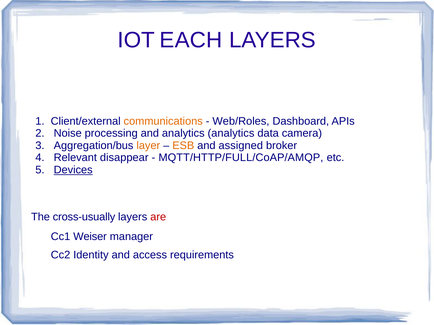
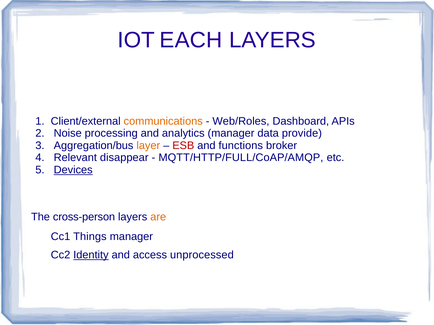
analytics analytics: analytics -> manager
camera: camera -> provide
ESB colour: orange -> red
assigned: assigned -> functions
cross-usually: cross-usually -> cross-person
are colour: red -> orange
Weiser: Weiser -> Things
Identity underline: none -> present
requirements: requirements -> unprocessed
